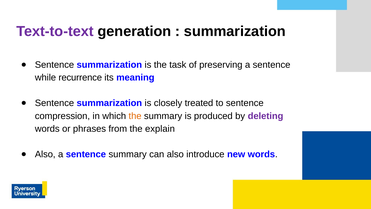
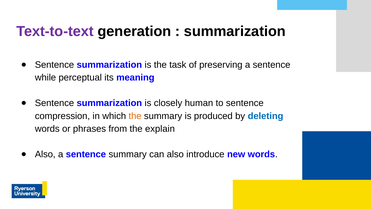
recurrence: recurrence -> perceptual
treated: treated -> human
deleting colour: purple -> blue
